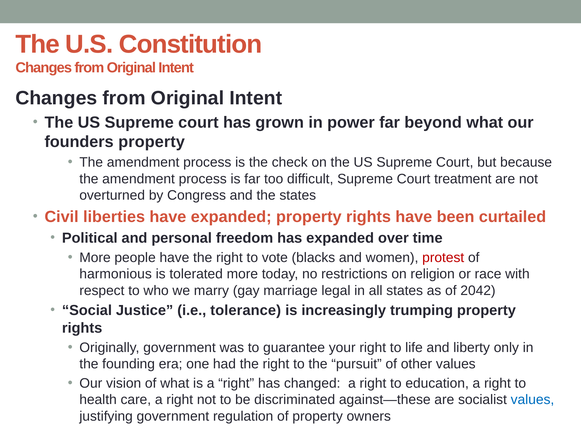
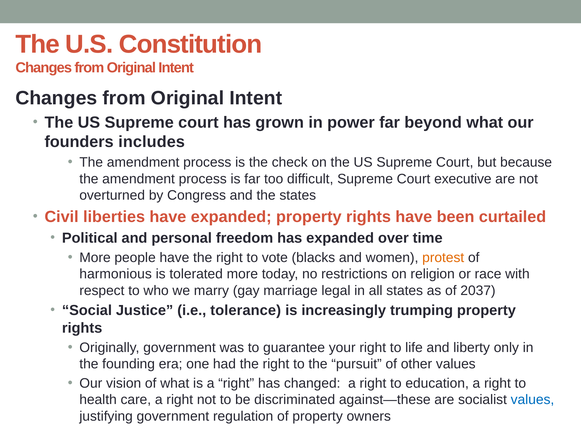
founders property: property -> includes
treatment: treatment -> executive
protest colour: red -> orange
2042: 2042 -> 2037
